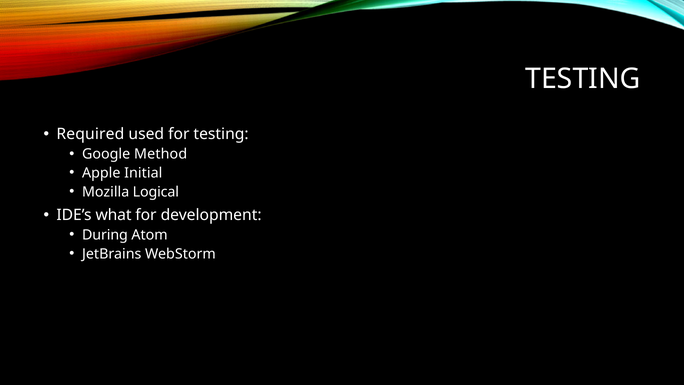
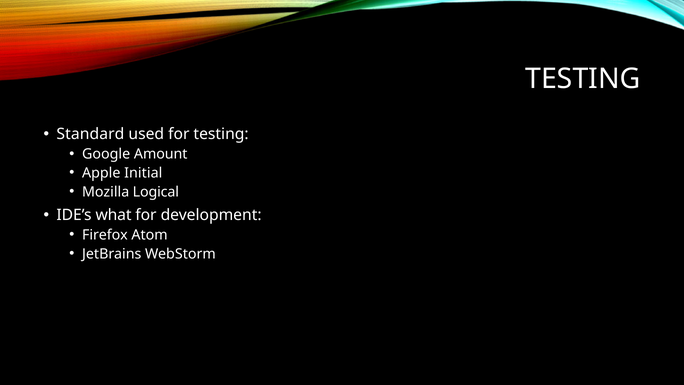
Required: Required -> Standard
Method: Method -> Amount
During: During -> Firefox
